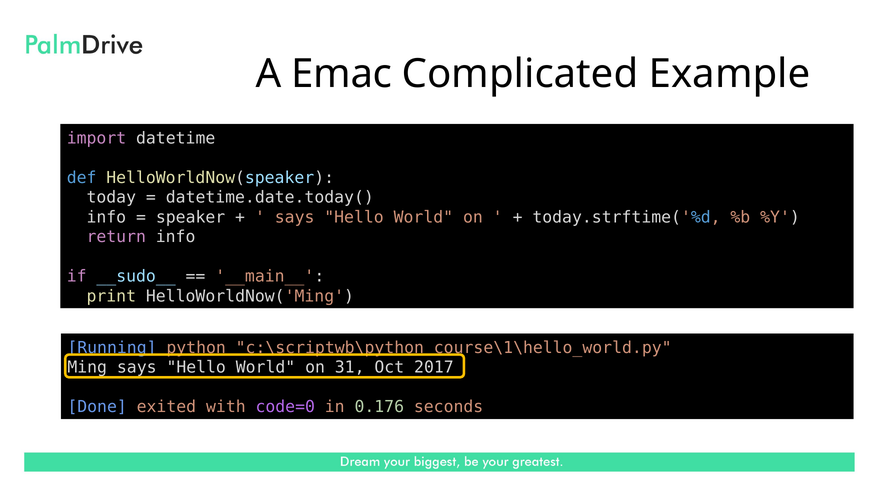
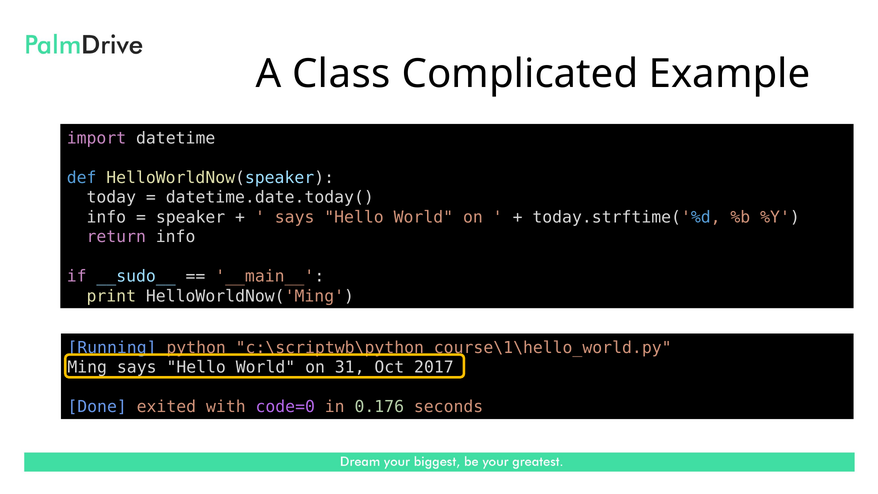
Emac: Emac -> Class
